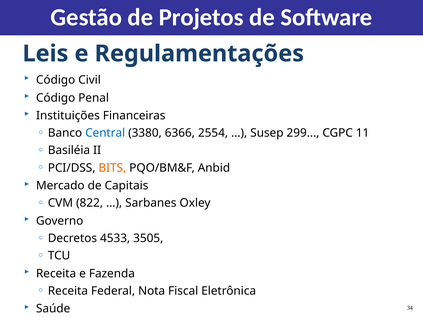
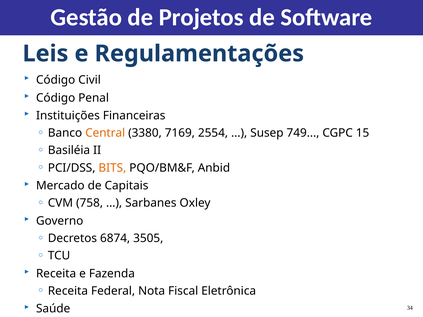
Central colour: blue -> orange
6366: 6366 -> 7169
299: 299 -> 749
11: 11 -> 15
822: 822 -> 758
4533: 4533 -> 6874
